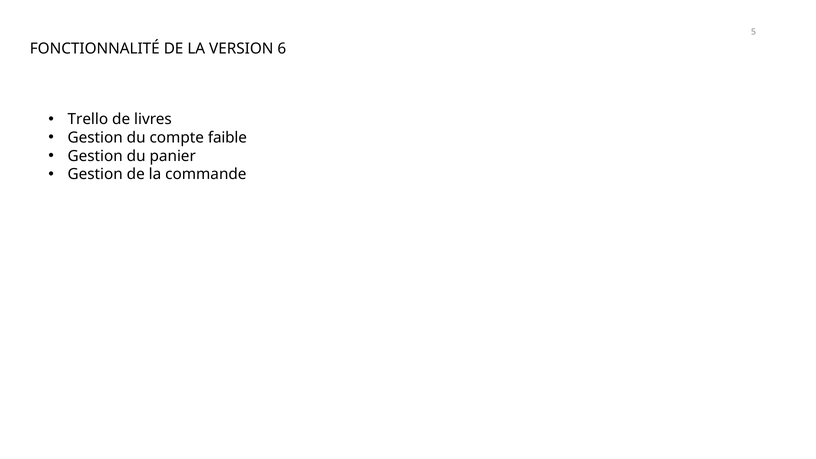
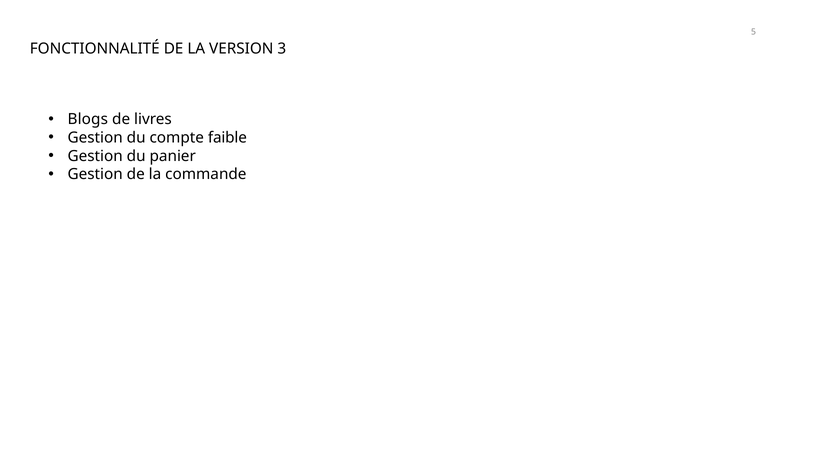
6: 6 -> 3
Trello: Trello -> Blogs
